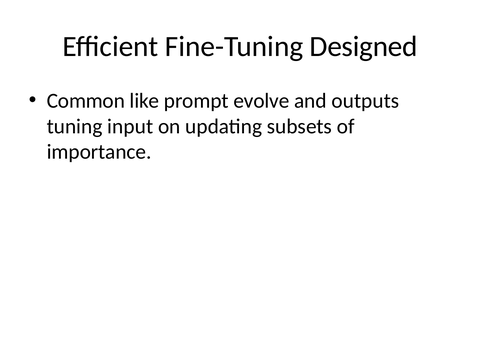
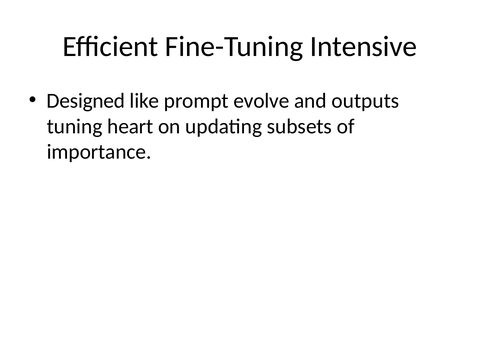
Designed: Designed -> Intensive
Common: Common -> Designed
input: input -> heart
